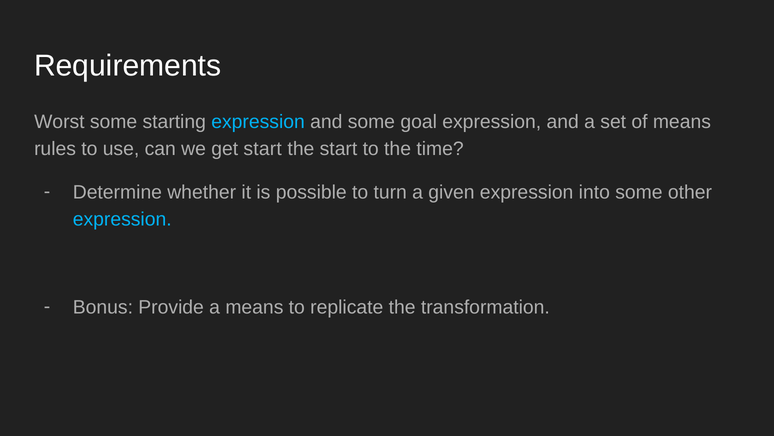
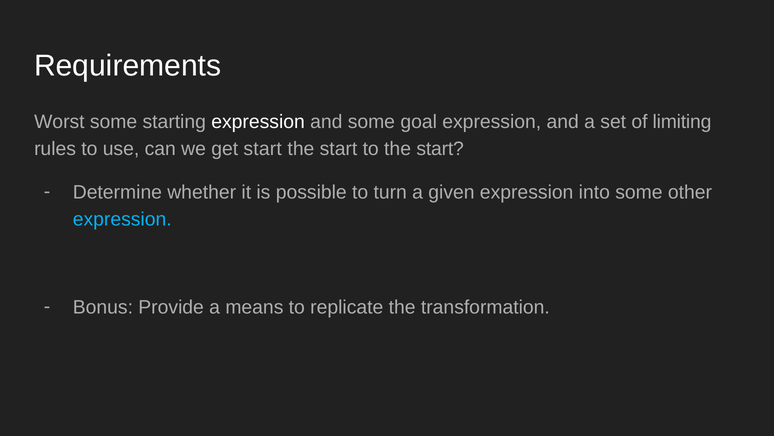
expression at (258, 122) colour: light blue -> white
of means: means -> limiting
to the time: time -> start
